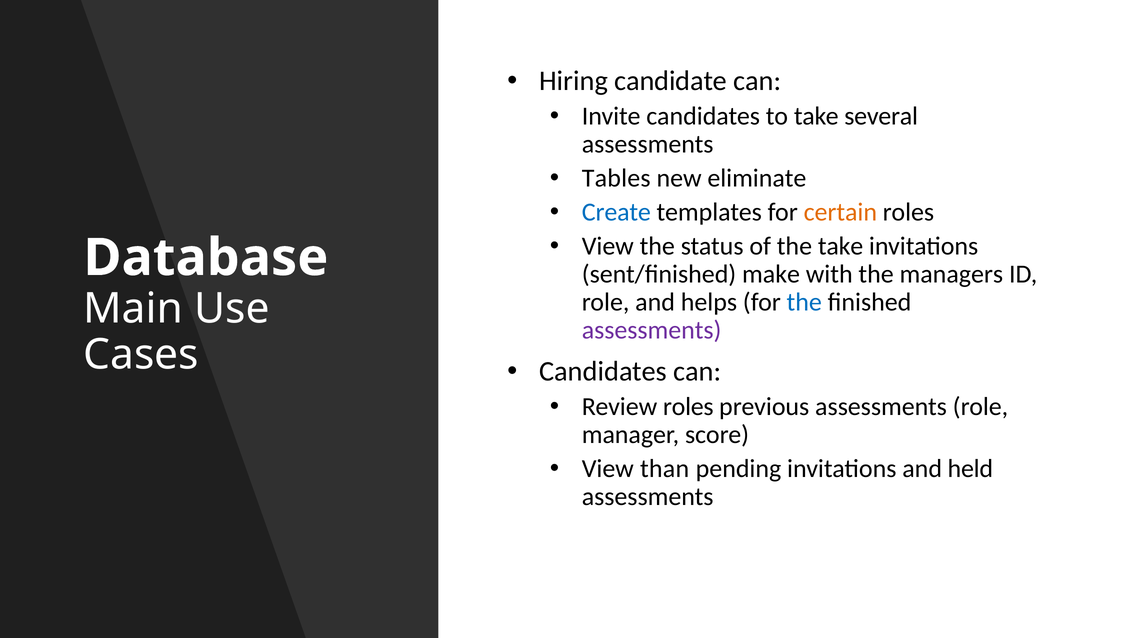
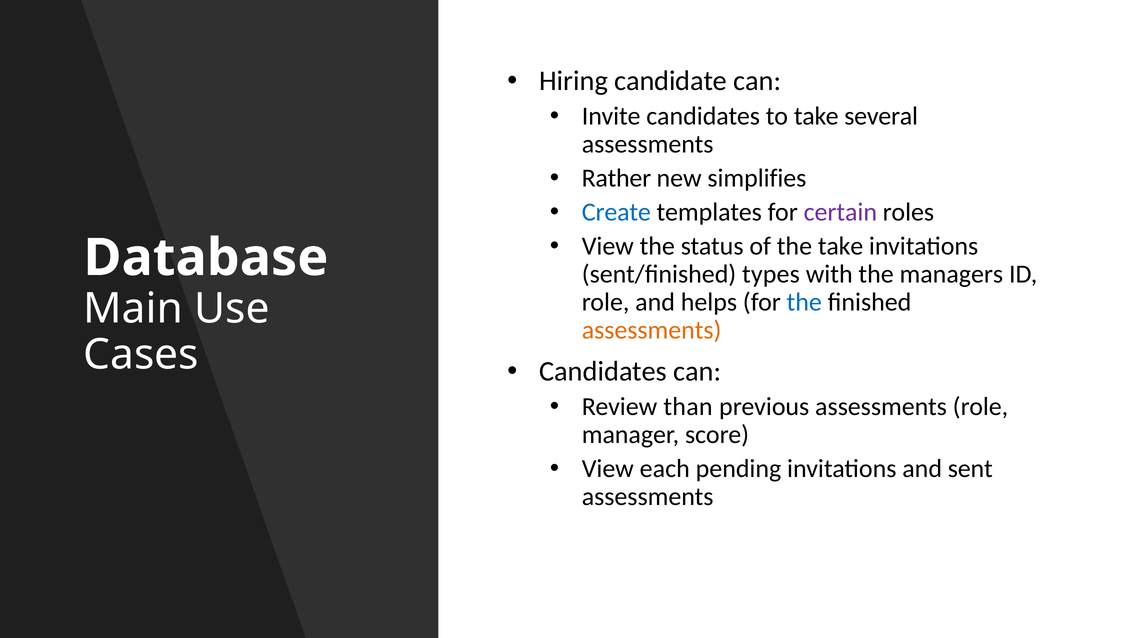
Tables: Tables -> Rather
eliminate: eliminate -> simplifies
certain colour: orange -> purple
make: make -> types
assessments at (652, 330) colour: purple -> orange
Review roles: roles -> than
than: than -> each
held: held -> sent
